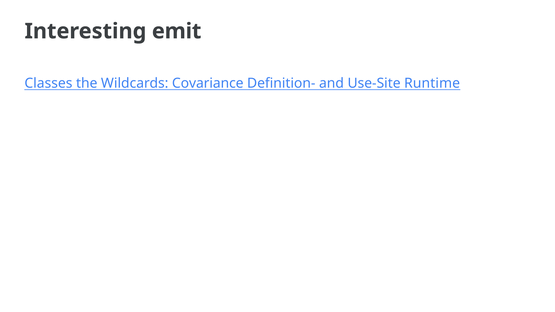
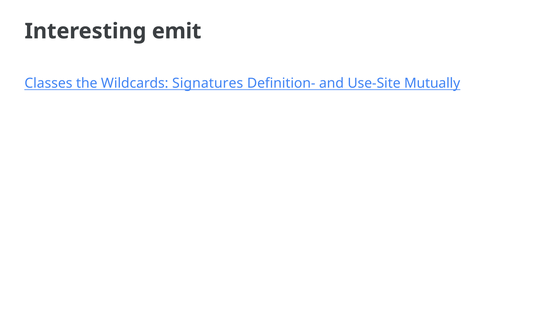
Covariance: Covariance -> Signatures
Runtime: Runtime -> Mutually
